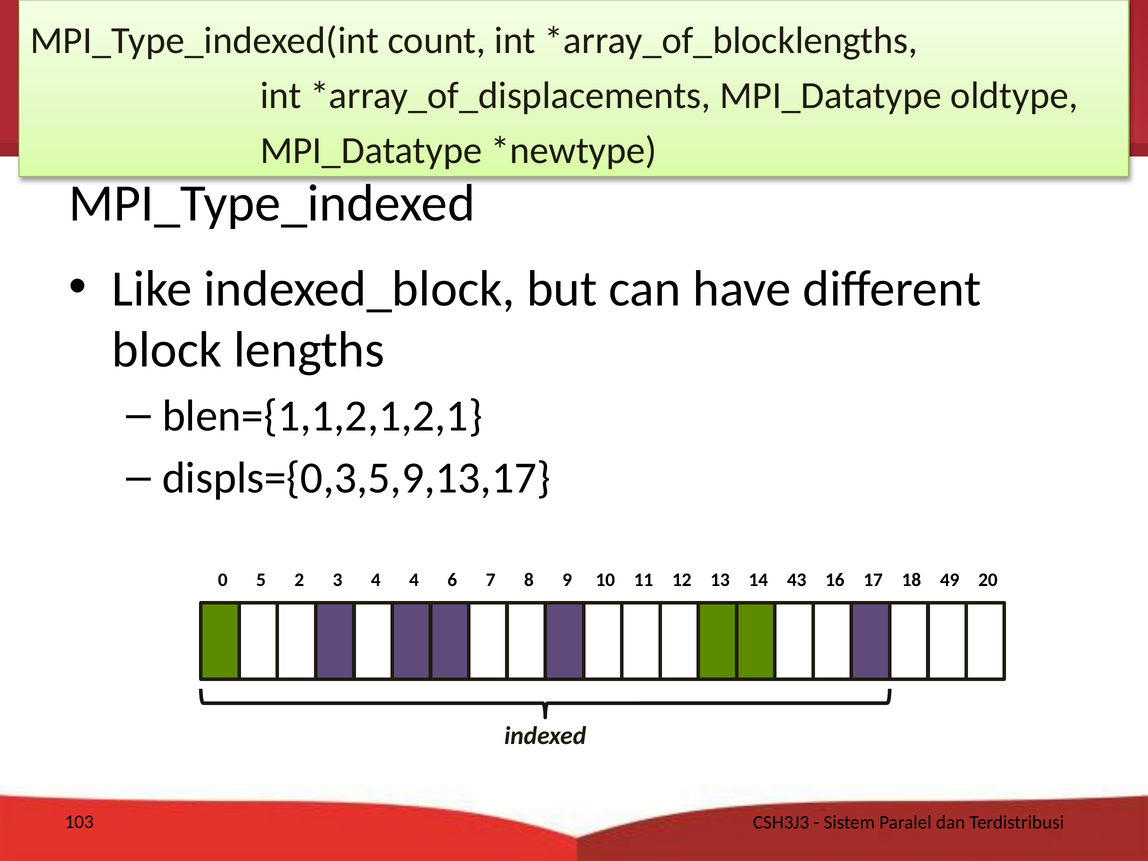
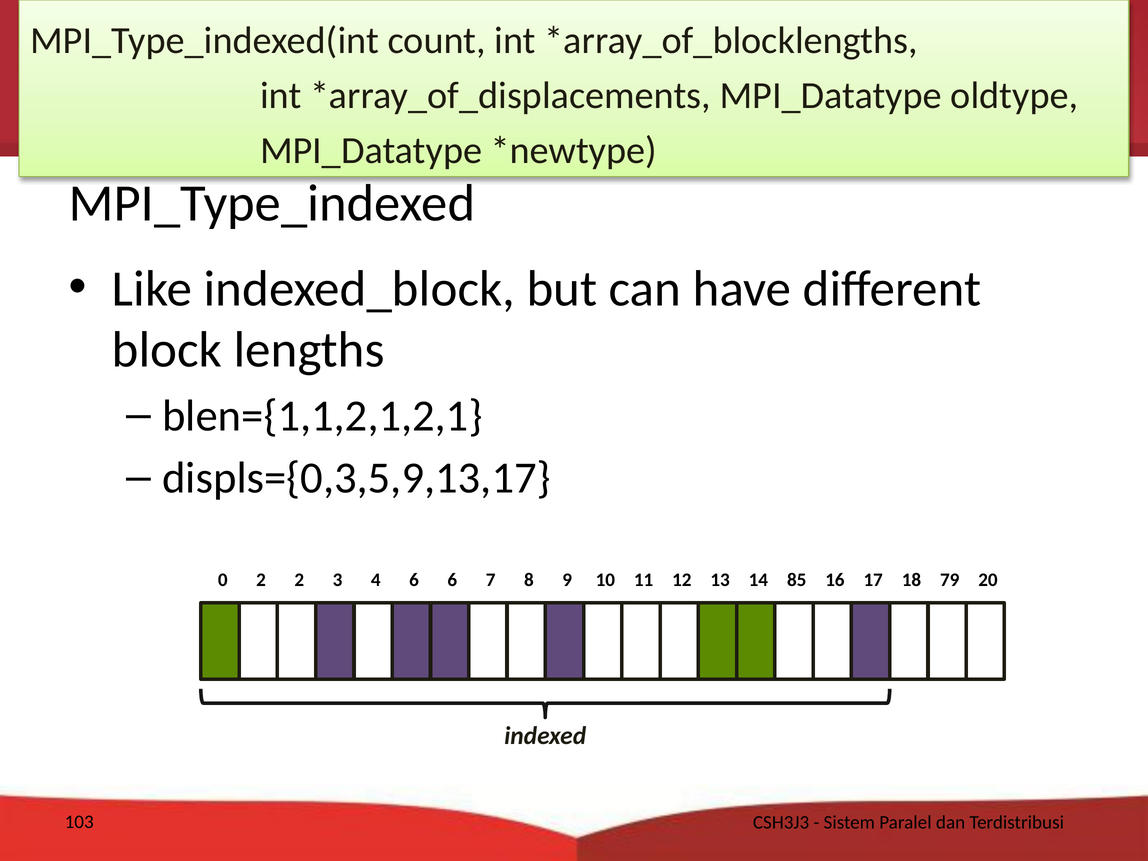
0 5: 5 -> 2
4 4: 4 -> 6
43: 43 -> 85
49: 49 -> 79
